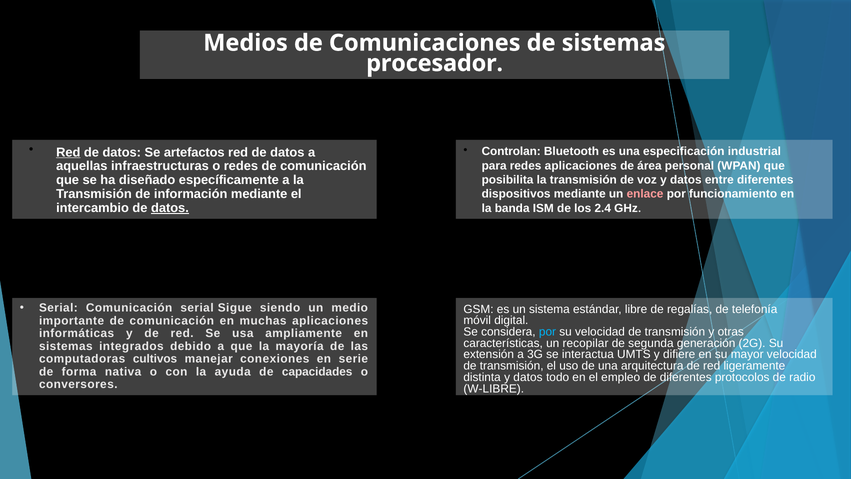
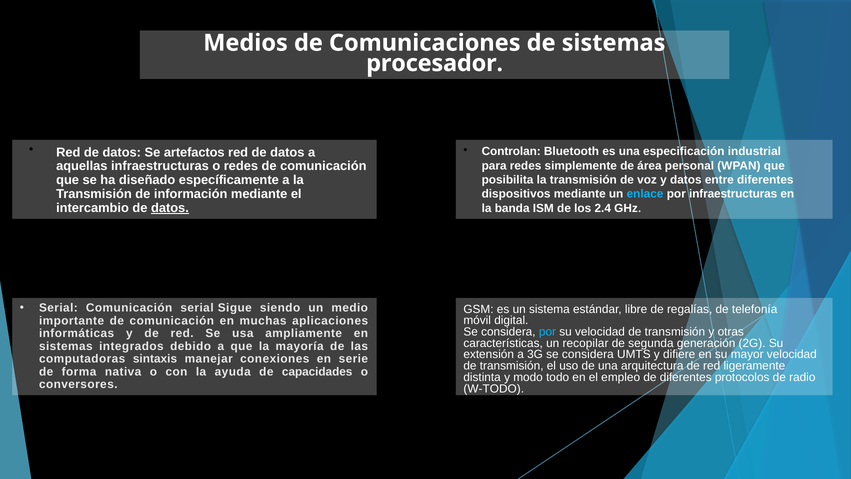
Red at (68, 152) underline: present -> none
redes aplicaciones: aplicaciones -> simplemente
enlace colour: pink -> light blue
por funcionamiento: funcionamiento -> infraestructuras
3G se interactua: interactua -> considera
cultivos: cultivos -> sintaxis
distinta y datos: datos -> modo
W-LIBRE: W-LIBRE -> W-TODO
